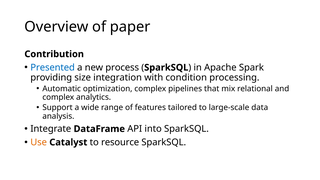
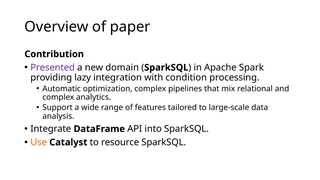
Presented colour: blue -> purple
process: process -> domain
size: size -> lazy
